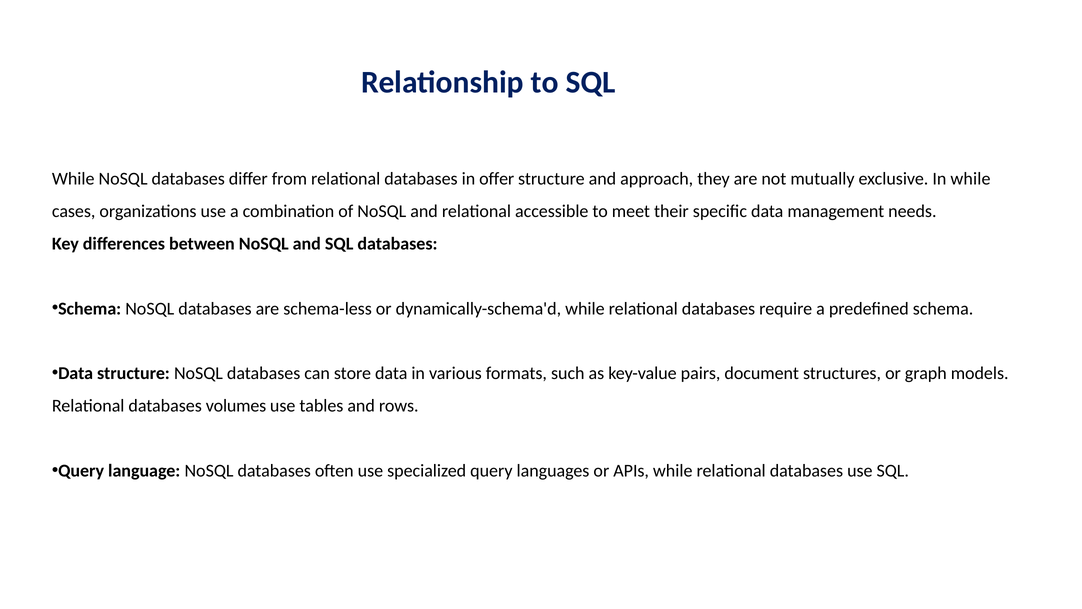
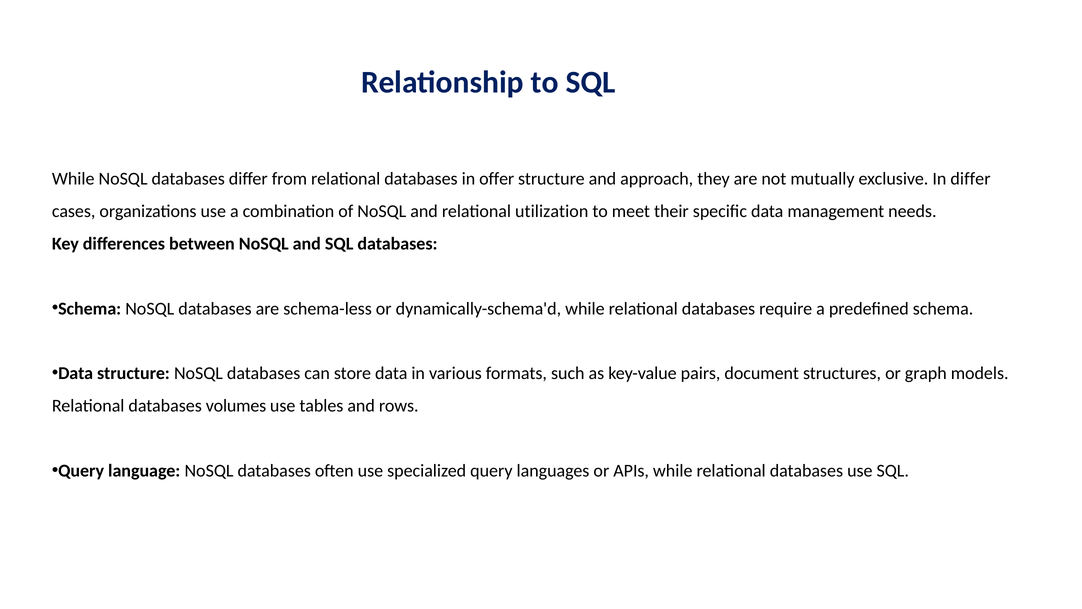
In while: while -> differ
accessible: accessible -> utilization
